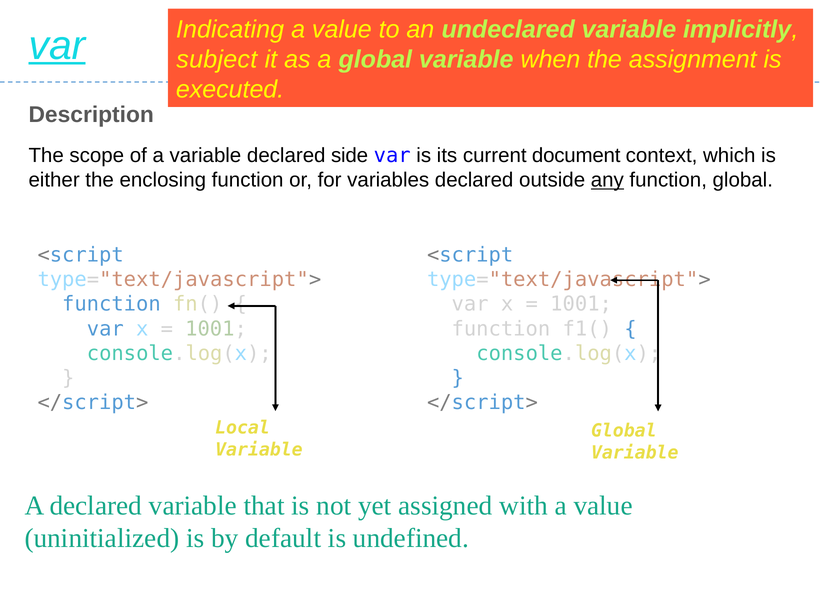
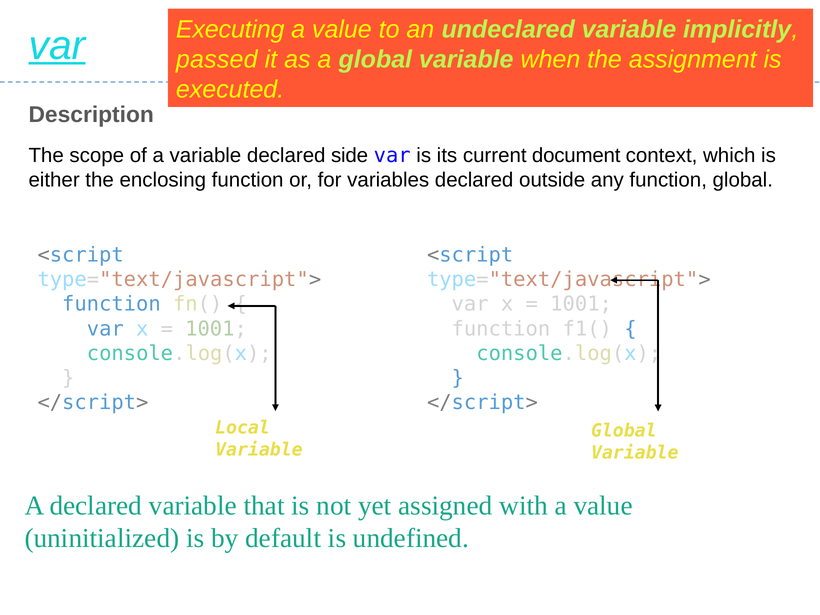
Indicating: Indicating -> Executing
subject: subject -> passed
any underline: present -> none
